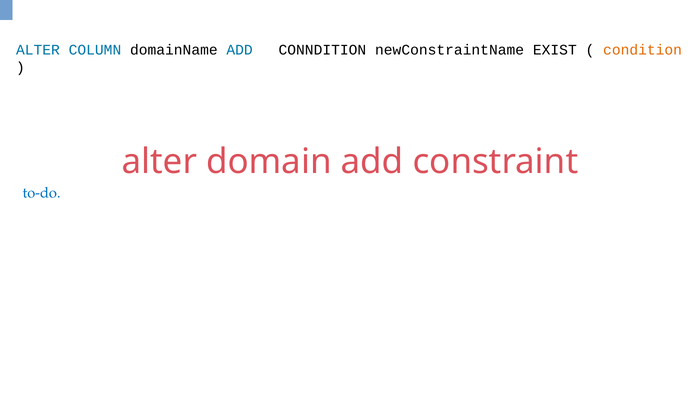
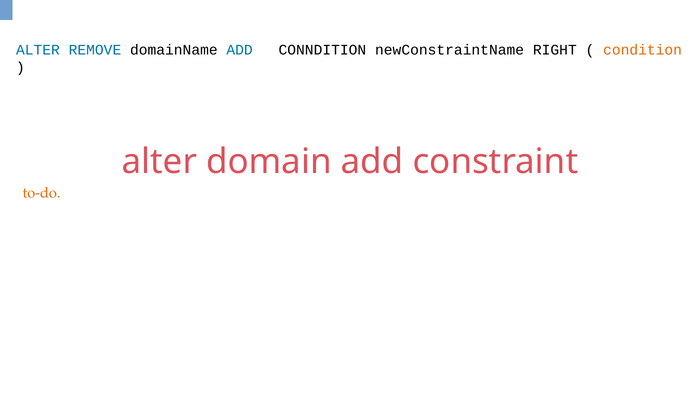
COLUMN: COLUMN -> REMOVE
EXIST: EXIST -> RIGHT
to-do colour: blue -> orange
